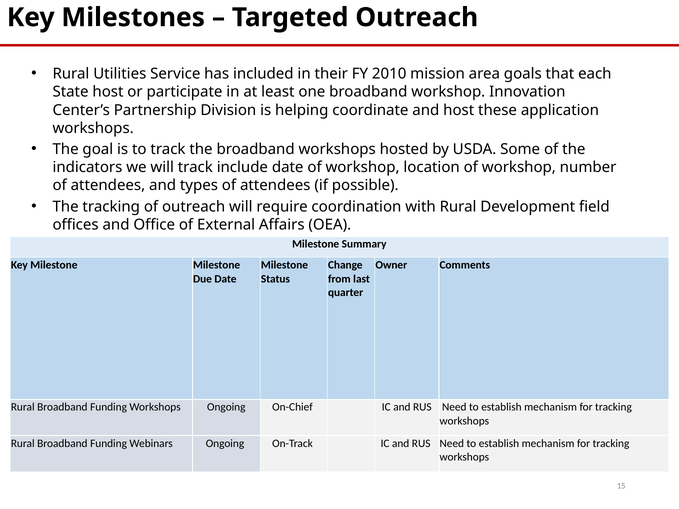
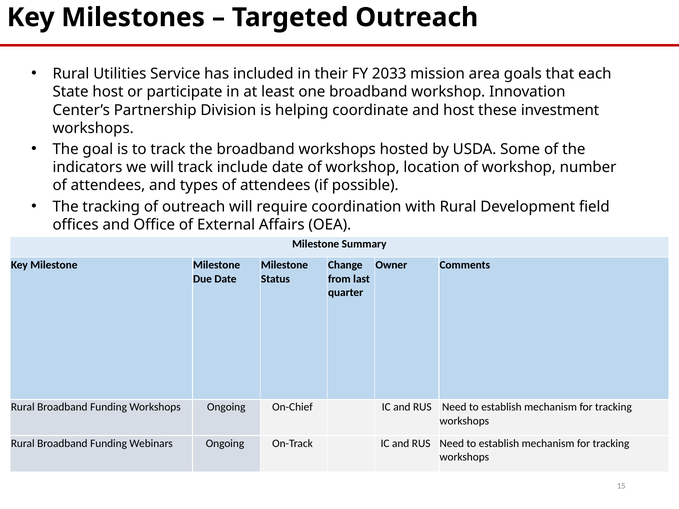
2010: 2010 -> 2033
application: application -> investment
